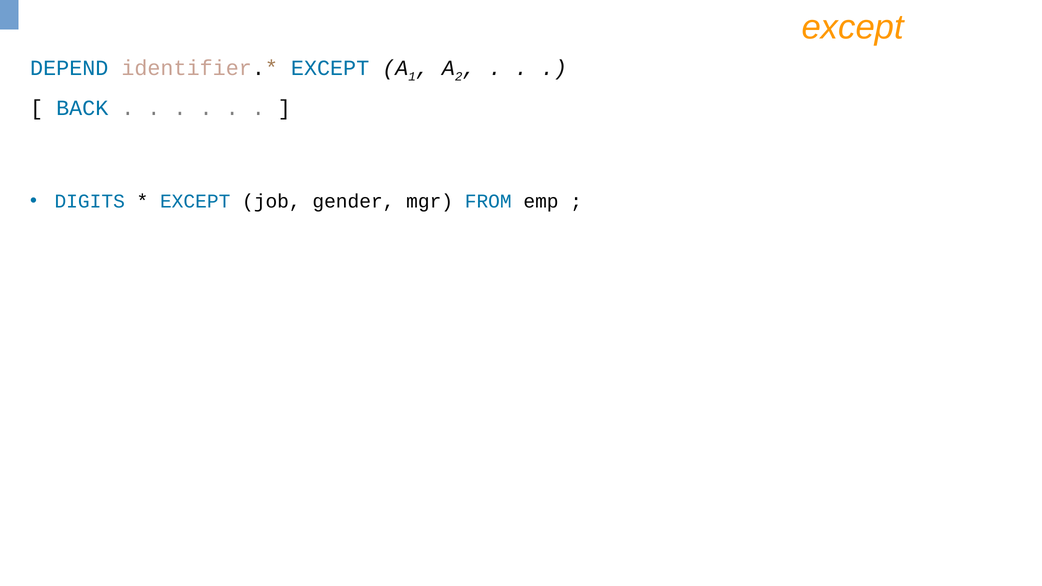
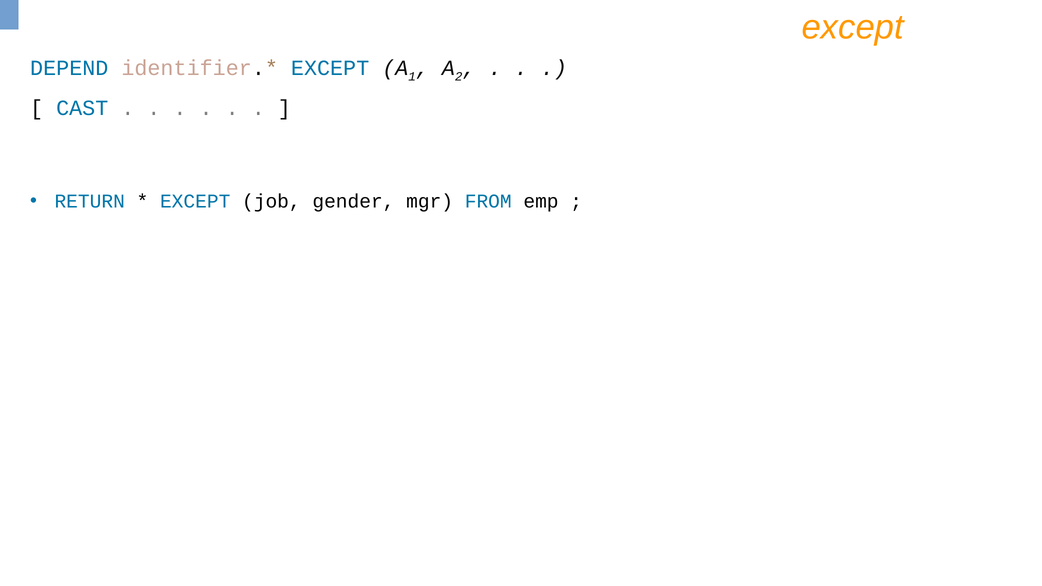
BACK: BACK -> CAST
DIGITS: DIGITS -> RETURN
